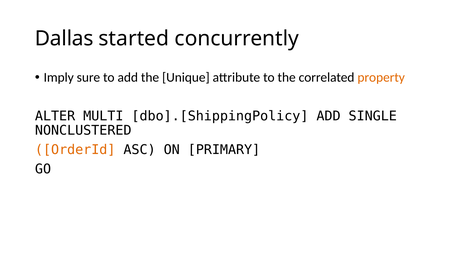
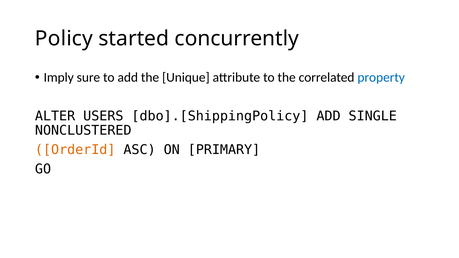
Dallas: Dallas -> Policy
property colour: orange -> blue
MULTI: MULTI -> USERS
